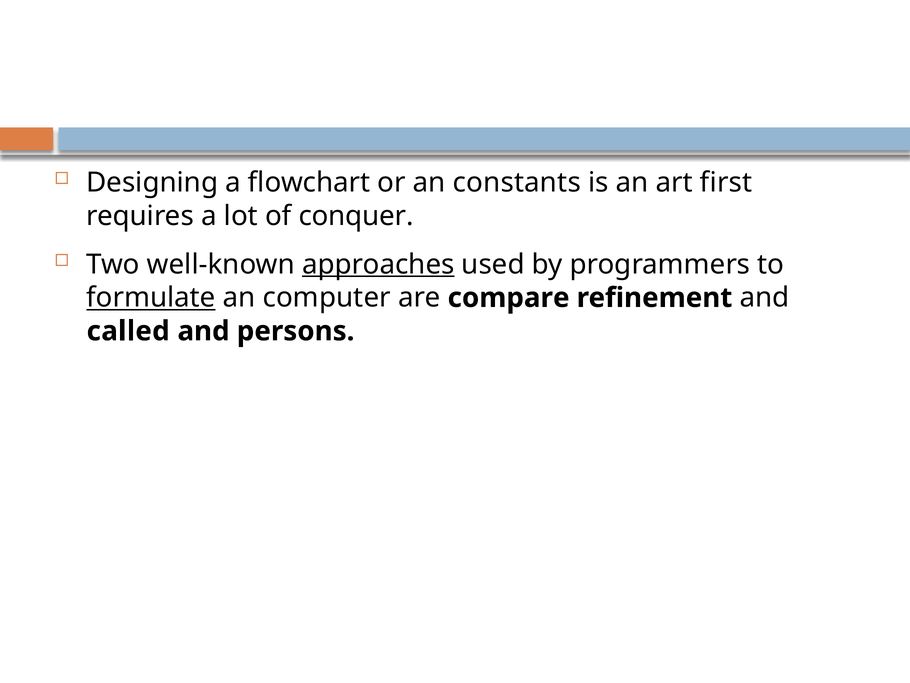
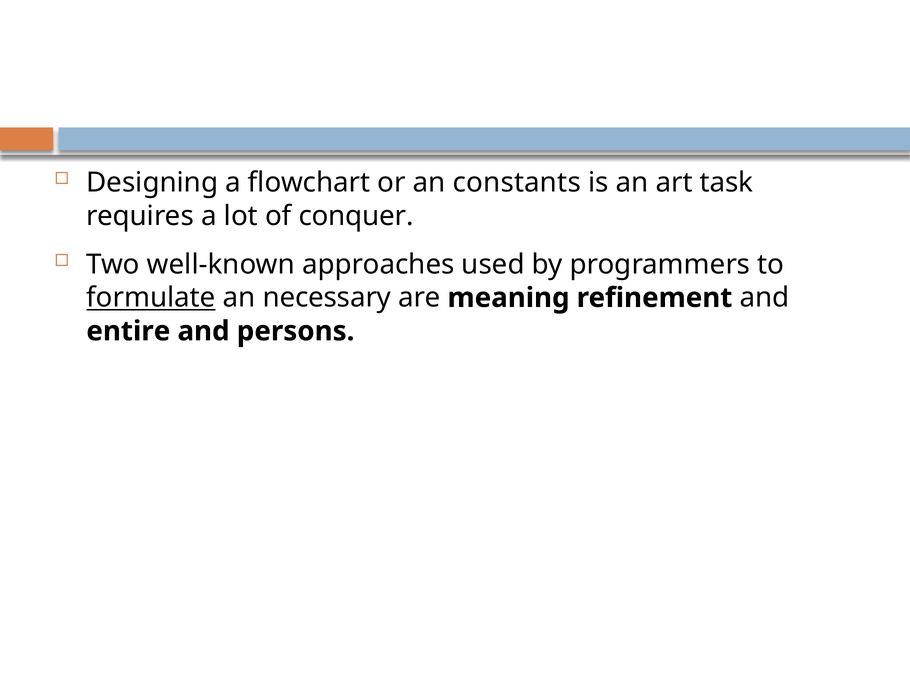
first: first -> task
approaches underline: present -> none
computer: computer -> necessary
compare: compare -> meaning
called: called -> entire
